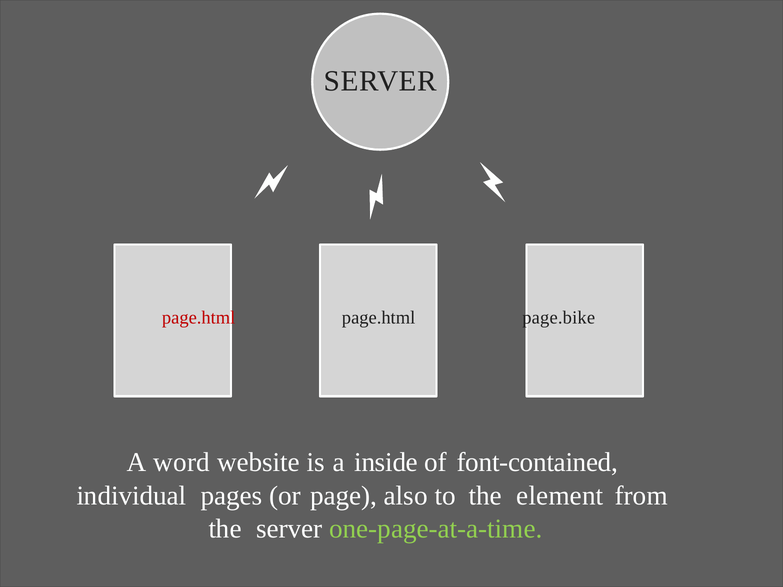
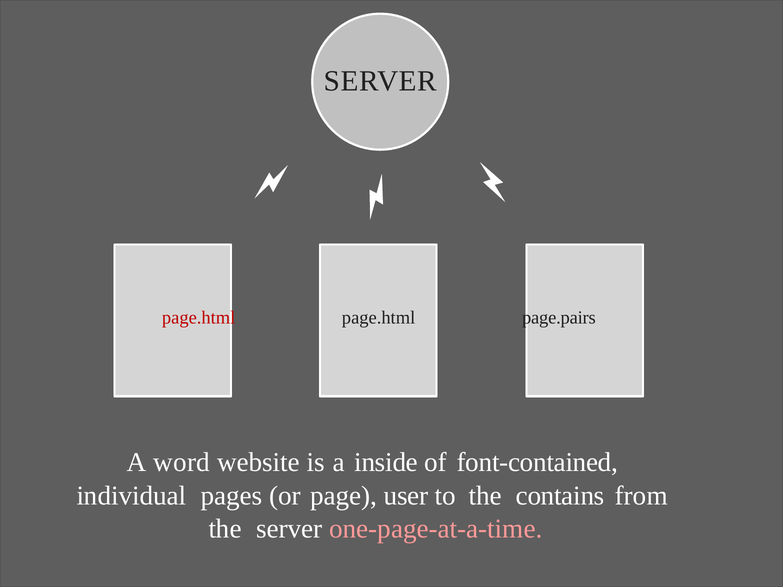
page.bike: page.bike -> page.pairs
also: also -> user
element: element -> contains
one-page-at-a-time colour: light green -> pink
